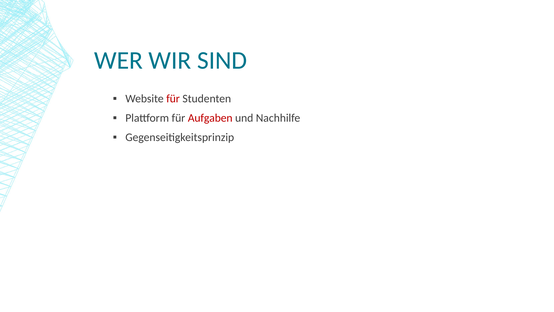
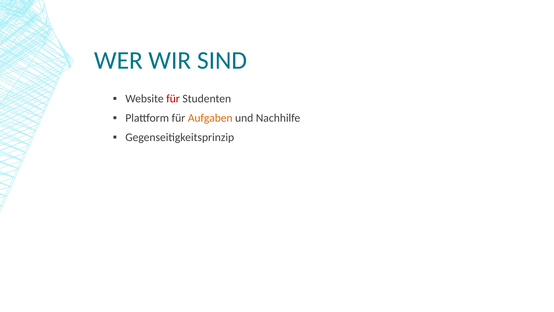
Aufgaben colour: red -> orange
